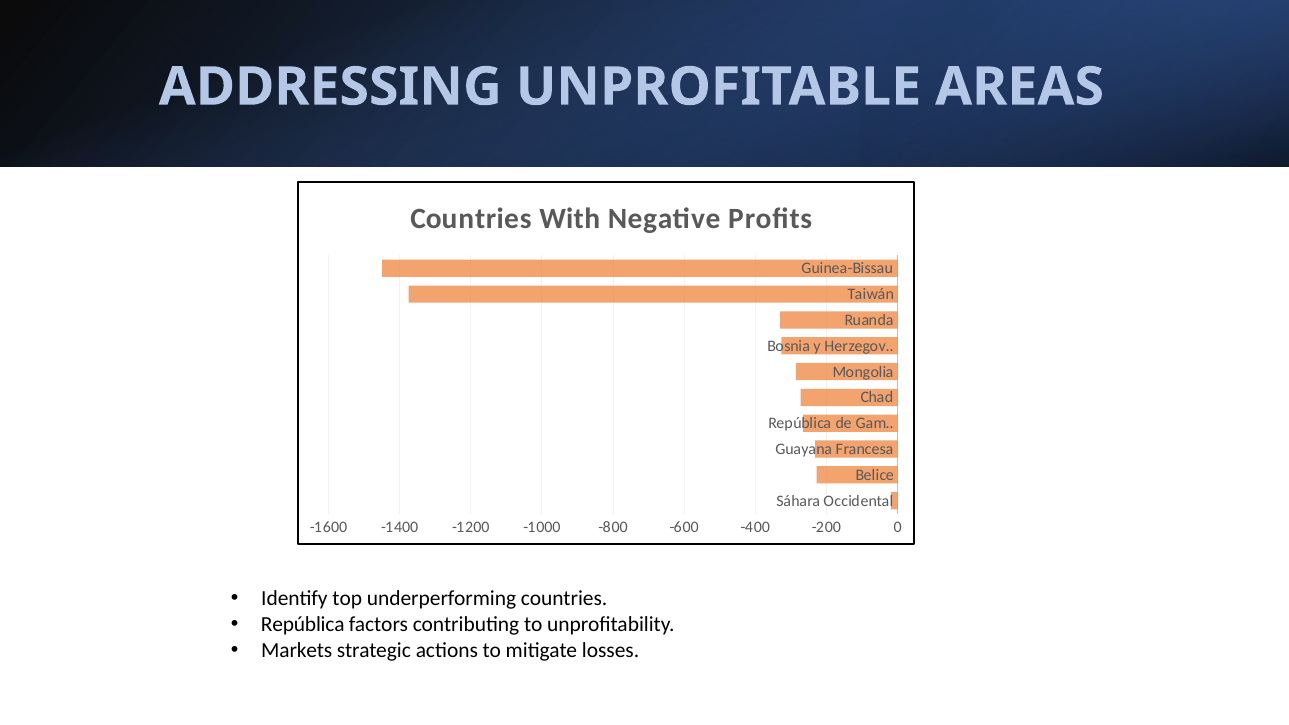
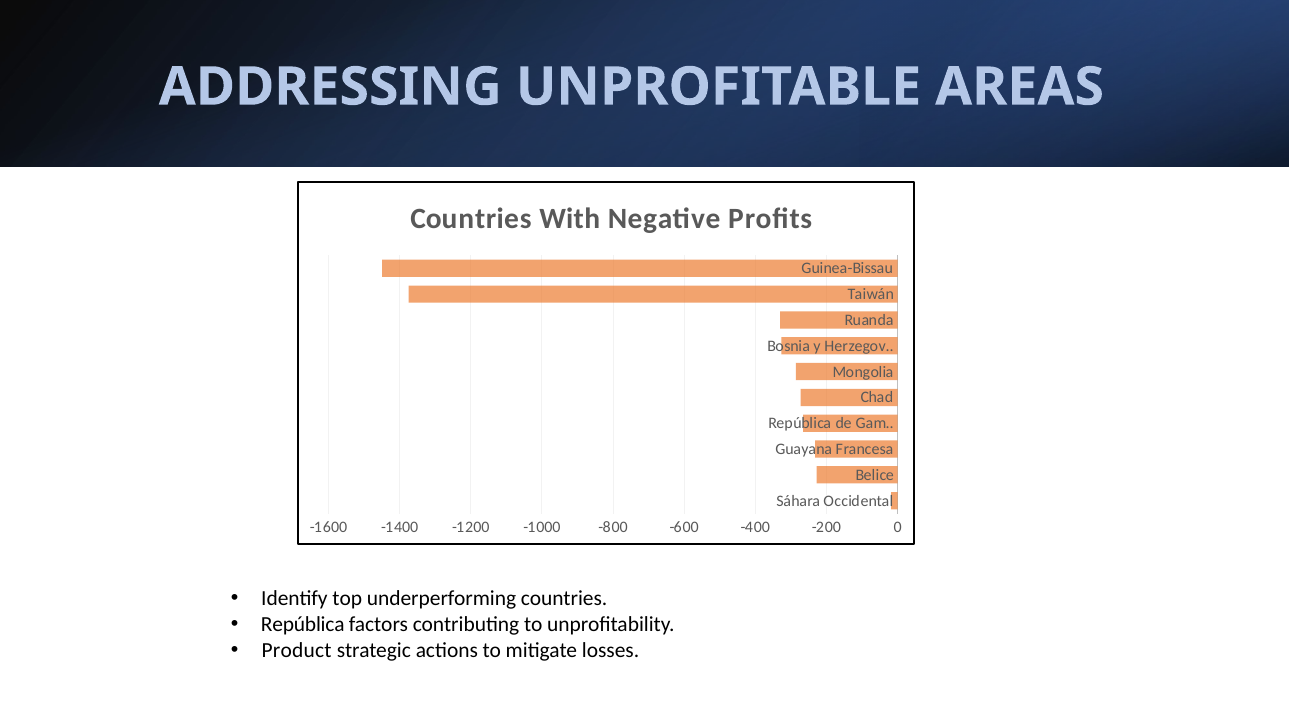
Markets: Markets -> Product
